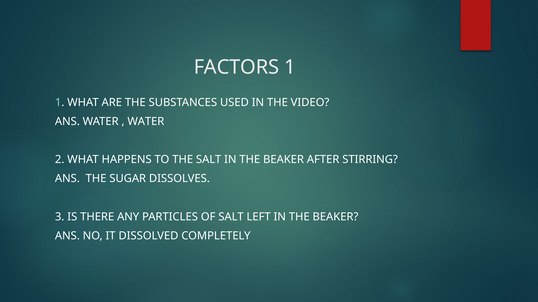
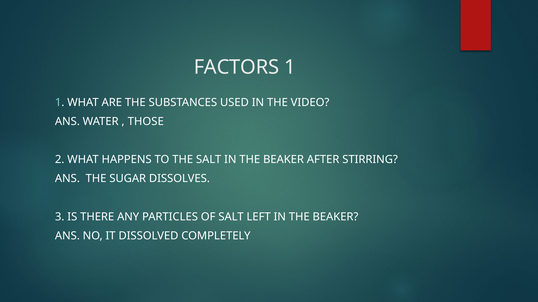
WATER at (146, 122): WATER -> THOSE
